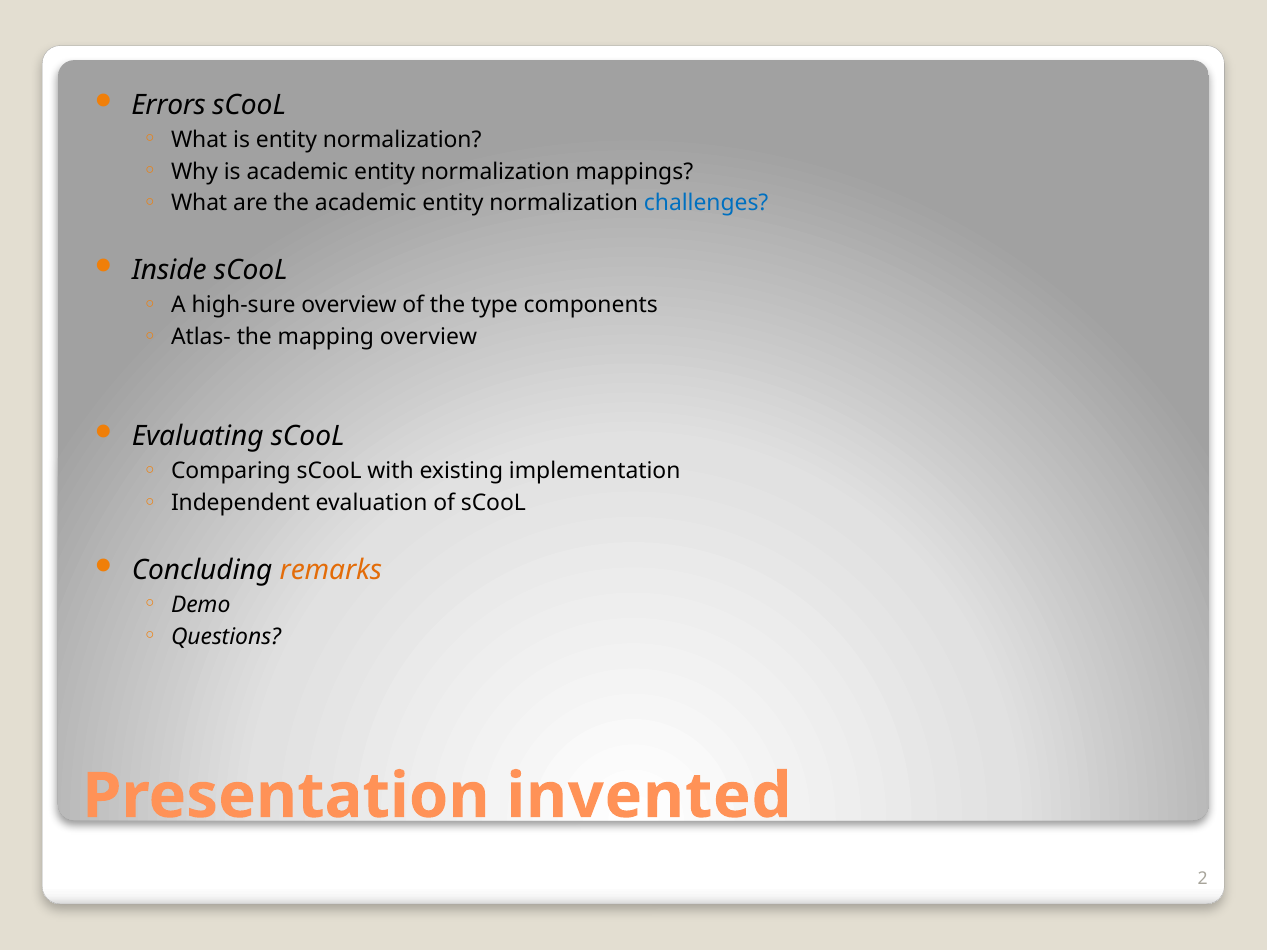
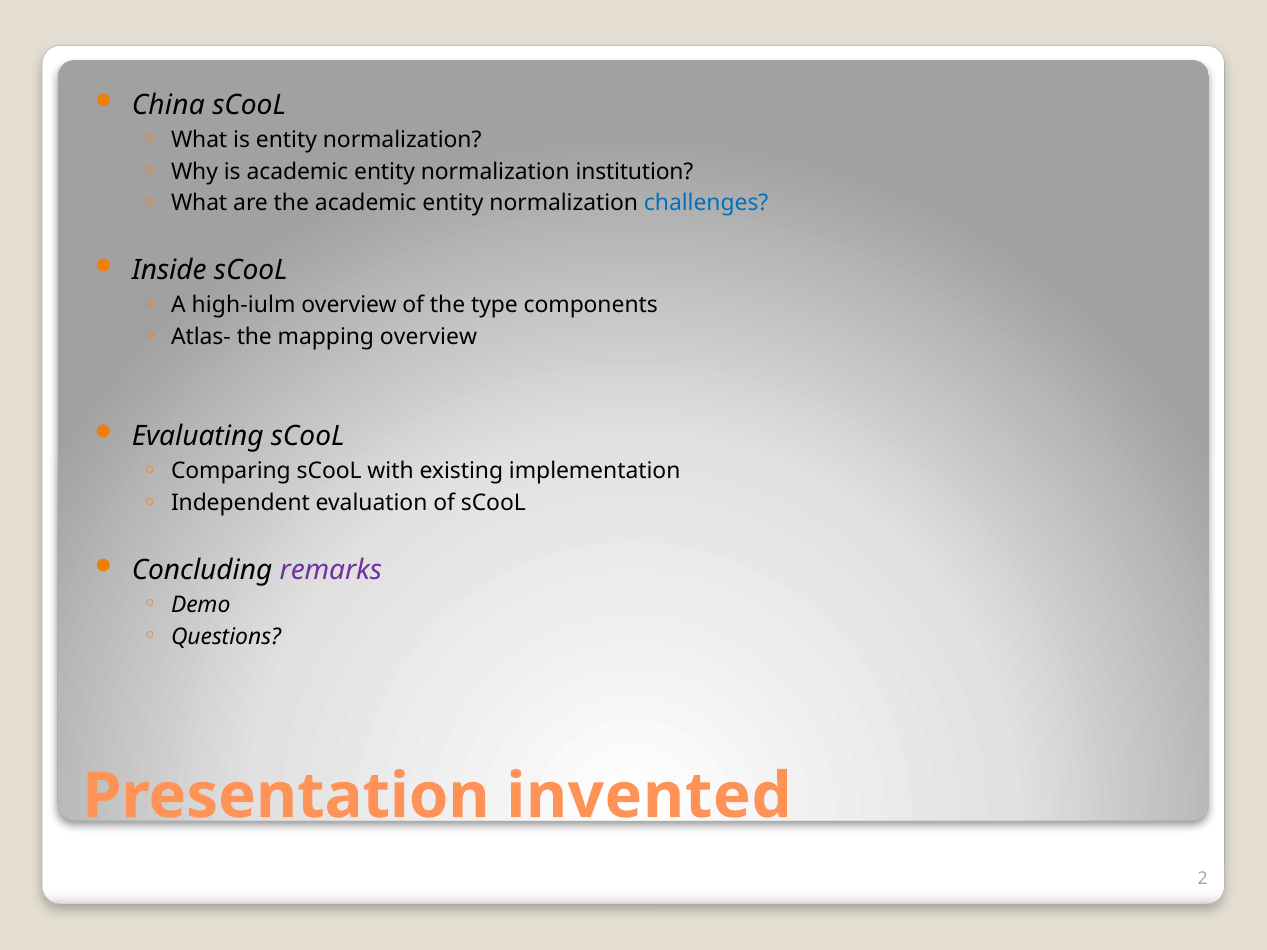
Errors: Errors -> China
mappings: mappings -> institution
high-sure: high-sure -> high-iulm
remarks colour: orange -> purple
